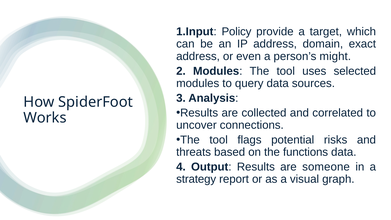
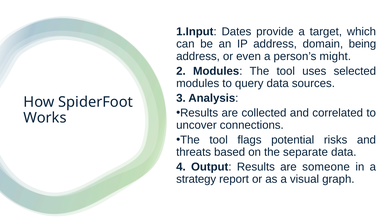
Policy: Policy -> Dates
exact: exact -> being
functions: functions -> separate
